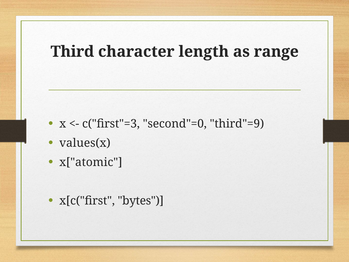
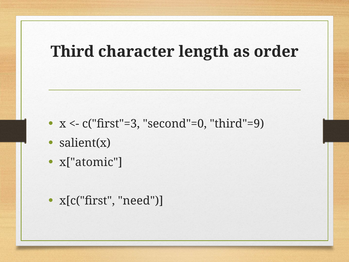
range: range -> order
values(x: values(x -> salient(x
bytes: bytes -> need
